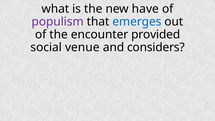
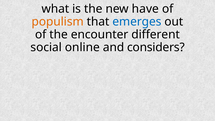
populism colour: purple -> orange
provided: provided -> different
venue: venue -> online
